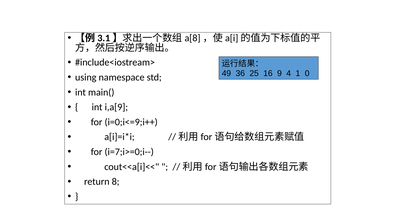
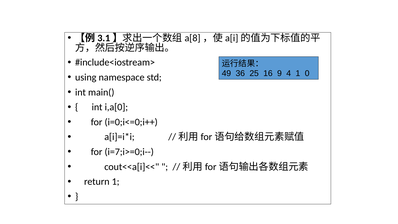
i,a[9: i,a[9 -> i,a[0
i=0;i<=9;i++: i=0;i<=9;i++ -> i=0;i<=0;i++
return 8: 8 -> 1
